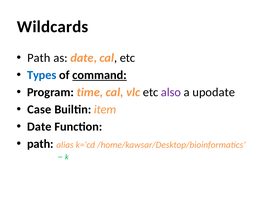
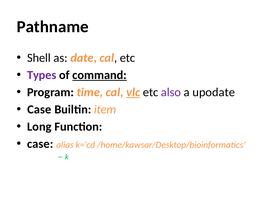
Wildcards: Wildcards -> Pathname
Path at (39, 58): Path -> Shell
Types colour: blue -> purple
vlc underline: none -> present
Date at (39, 127): Date -> Long
path at (40, 144): path -> case
